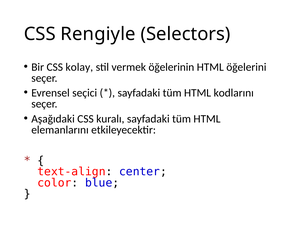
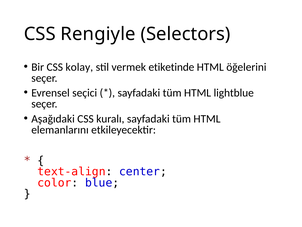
öğelerinin: öğelerinin -> etiketinde
kodlarını: kodlarını -> lightblue
